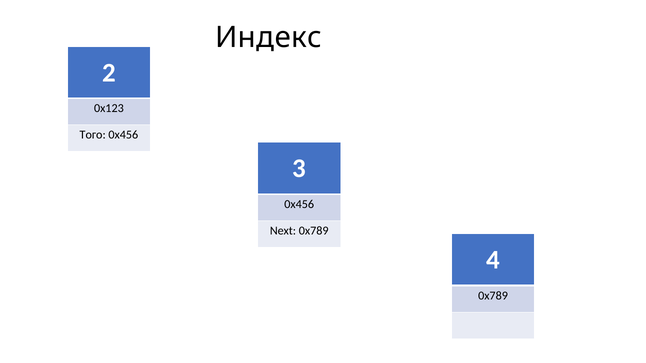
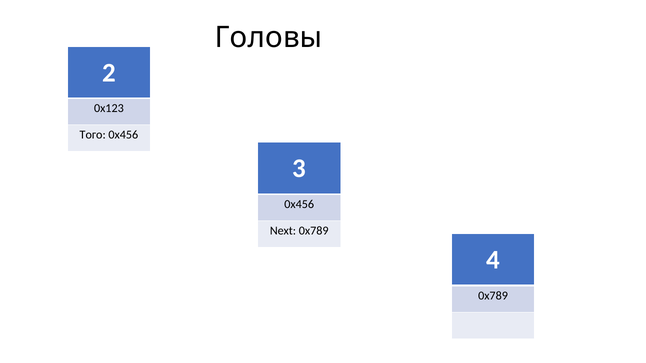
Индекс: Индекс -> Головы
